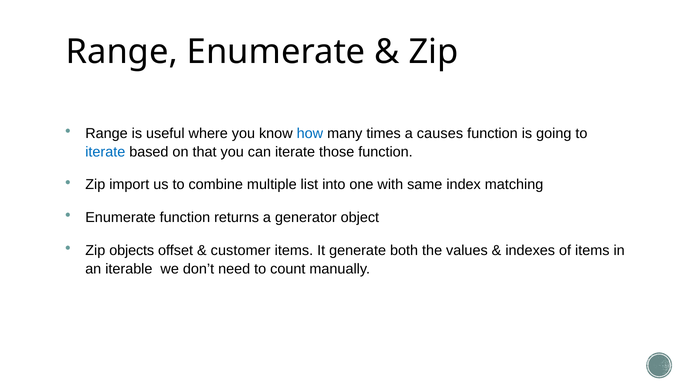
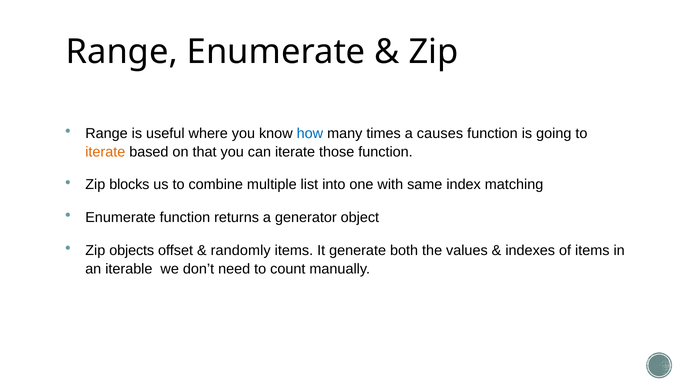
iterate at (105, 152) colour: blue -> orange
import: import -> blocks
customer: customer -> randomly
